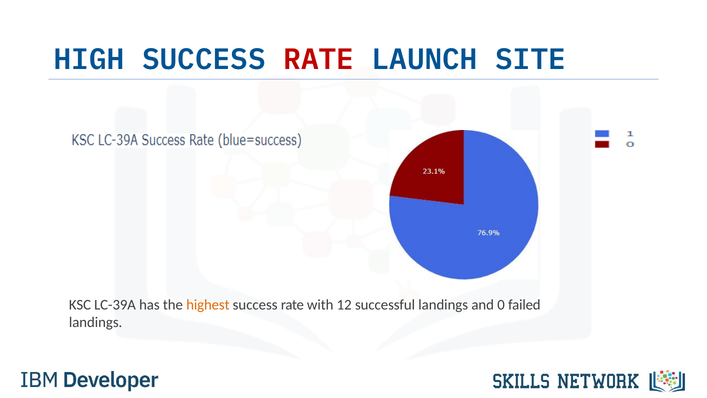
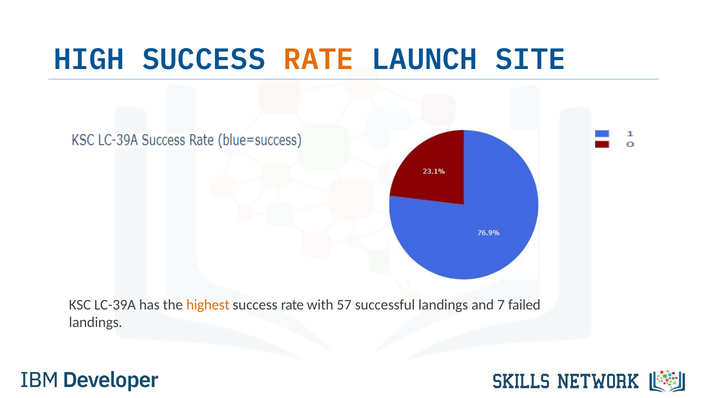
RATE at (319, 59) colour: red -> orange
12: 12 -> 57
0: 0 -> 7
